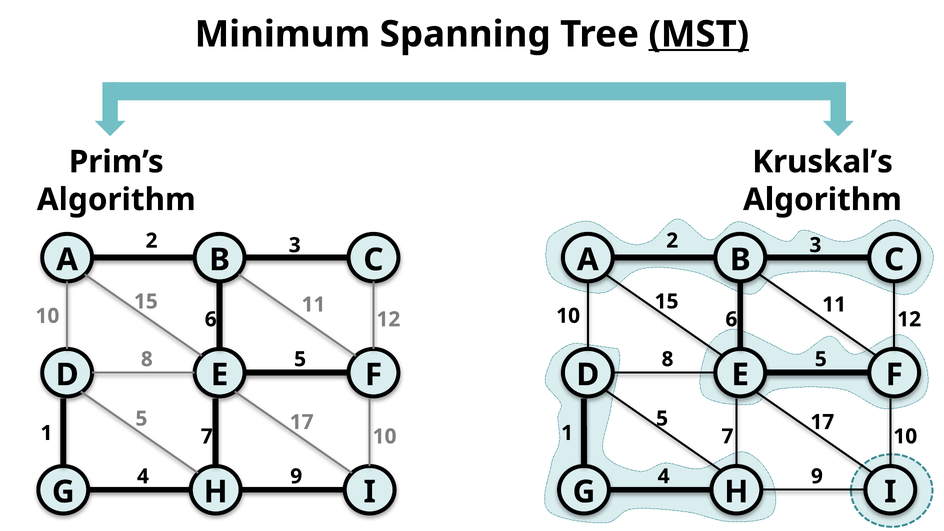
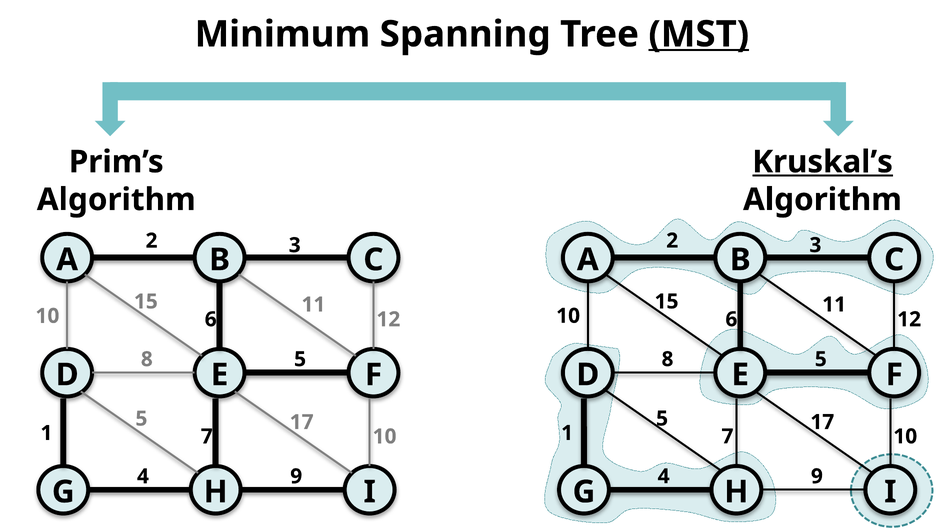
Kruskal’s underline: none -> present
